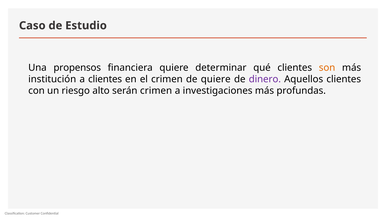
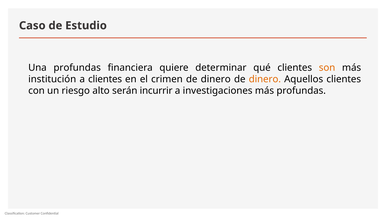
Una propensos: propensos -> profundas
crimen de quiere: quiere -> dinero
dinero at (265, 79) colour: purple -> orange
serán crimen: crimen -> incurrir
